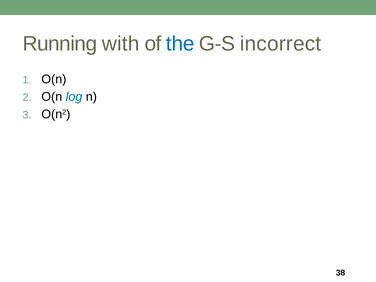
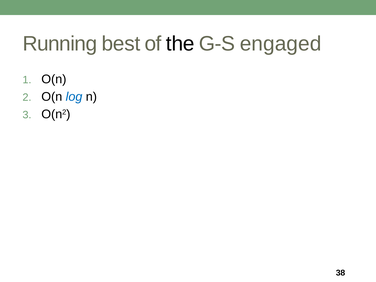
with: with -> best
the colour: blue -> black
incorrect: incorrect -> engaged
